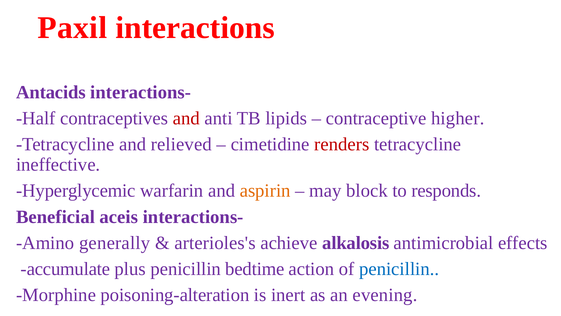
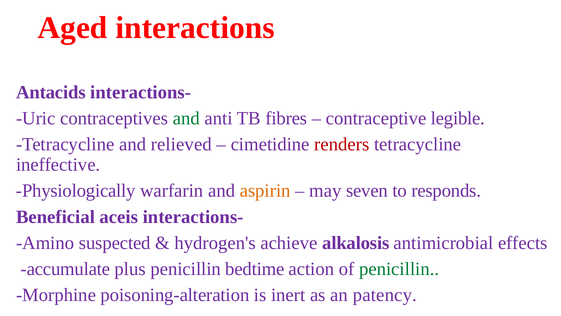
Paxil: Paxil -> Aged
Half: Half -> Uric
and at (186, 118) colour: red -> green
lipids: lipids -> fibres
higher: higher -> legible
Hyperglycemic: Hyperglycemic -> Physiologically
block: block -> seven
generally: generally -> suspected
arterioles's: arterioles's -> hydrogen's
penicillin at (399, 269) colour: blue -> green
evening: evening -> patency
